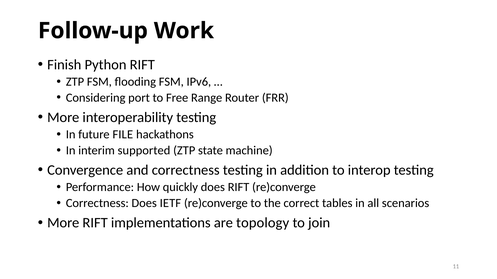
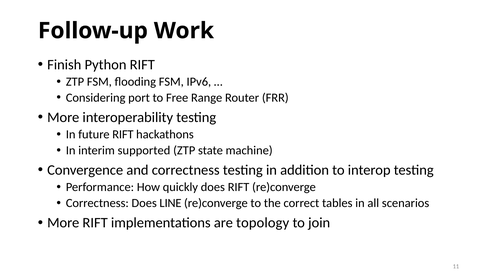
future FILE: FILE -> RIFT
IETF: IETF -> LINE
